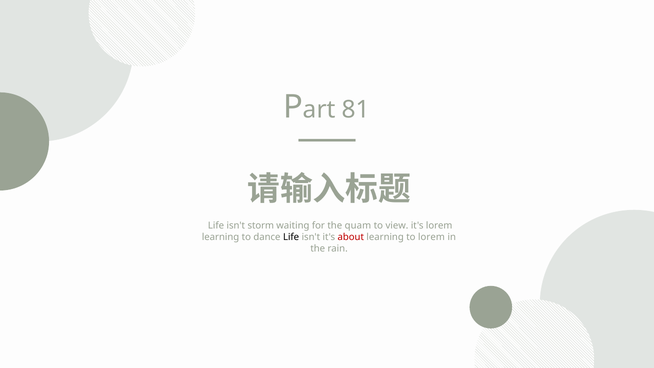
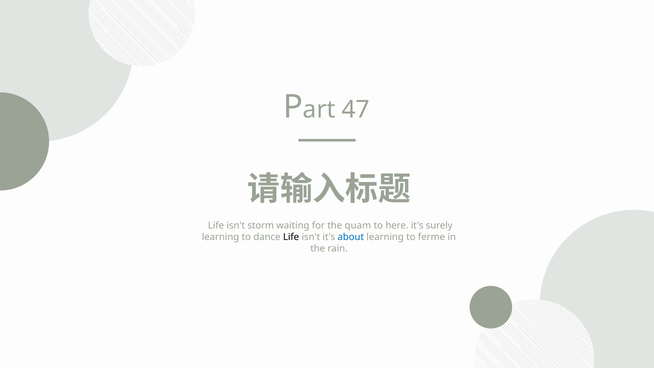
81: 81 -> 47
view: view -> here
it's lorem: lorem -> surely
about colour: red -> blue
to lorem: lorem -> ferme
